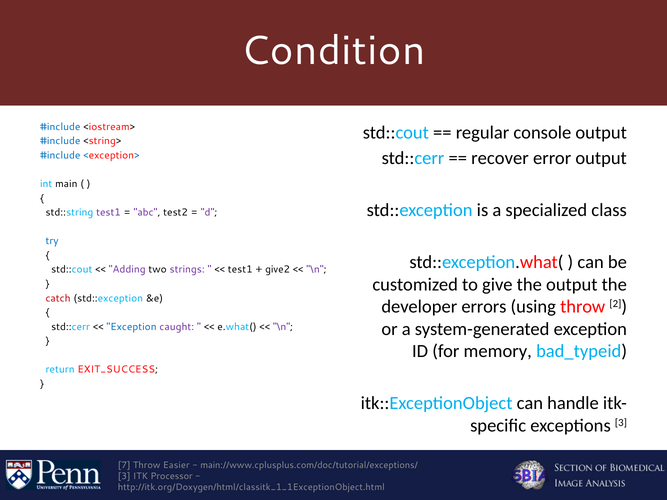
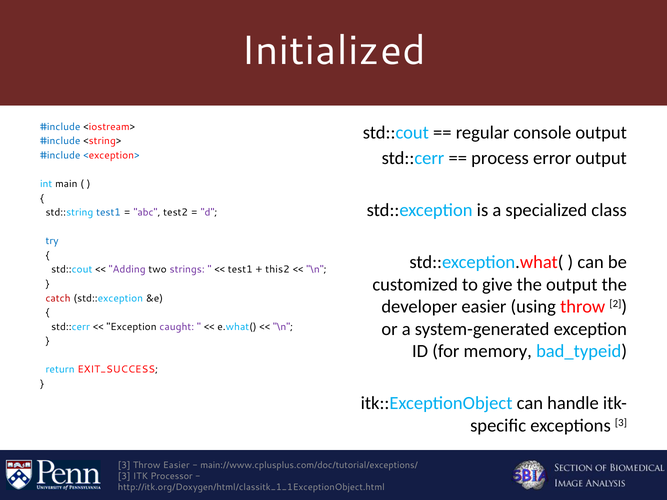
Condition: Condition -> Initialized
recover: recover -> process
test1 at (108, 213) colour: purple -> blue
give2: give2 -> this2
developer errors: errors -> easier
Exception at (131, 327) colour: blue -> black
7 at (124, 465): 7 -> 3
